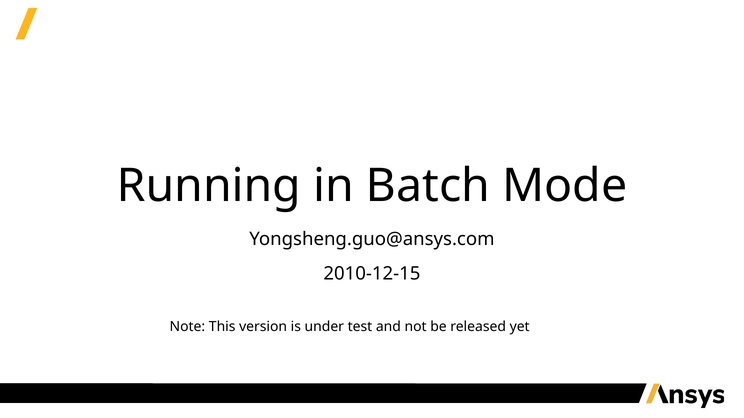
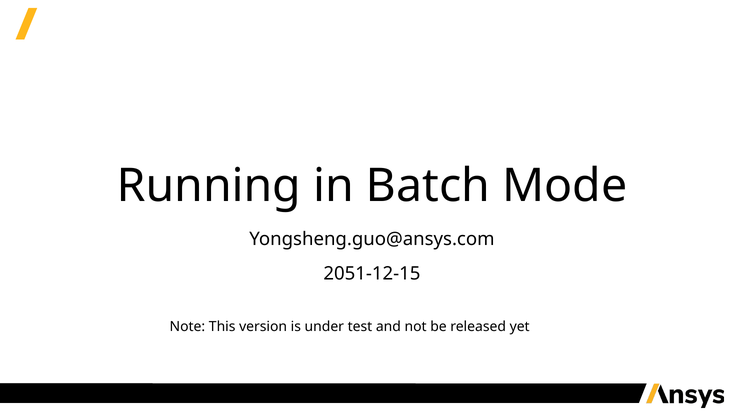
2010-12-15: 2010-12-15 -> 2051-12-15
